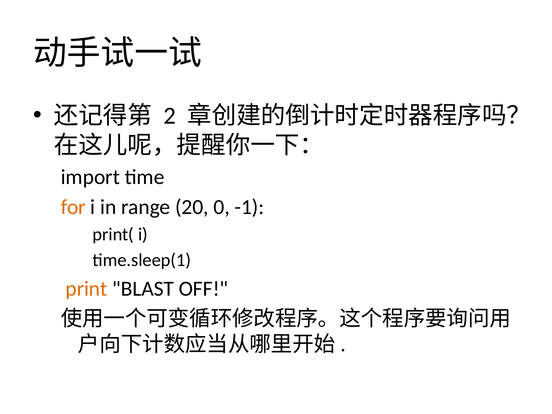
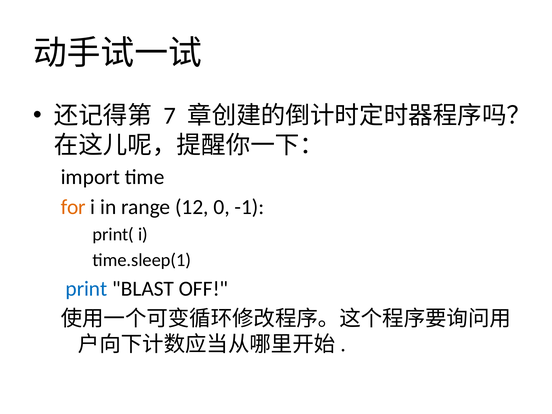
2: 2 -> 7
20: 20 -> 12
print colour: orange -> blue
